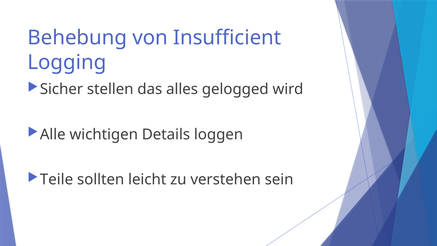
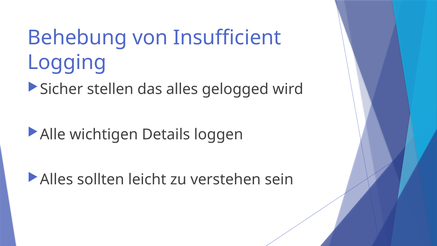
Teile at (56, 179): Teile -> Alles
